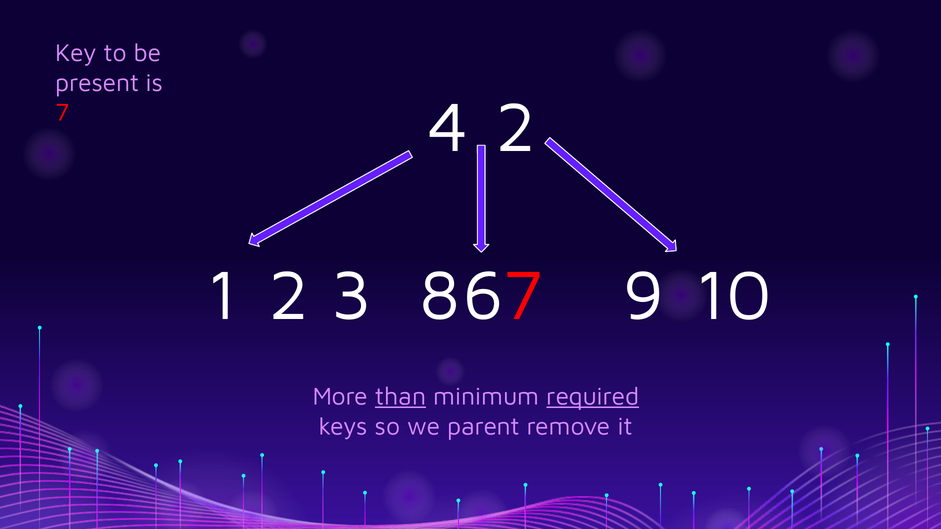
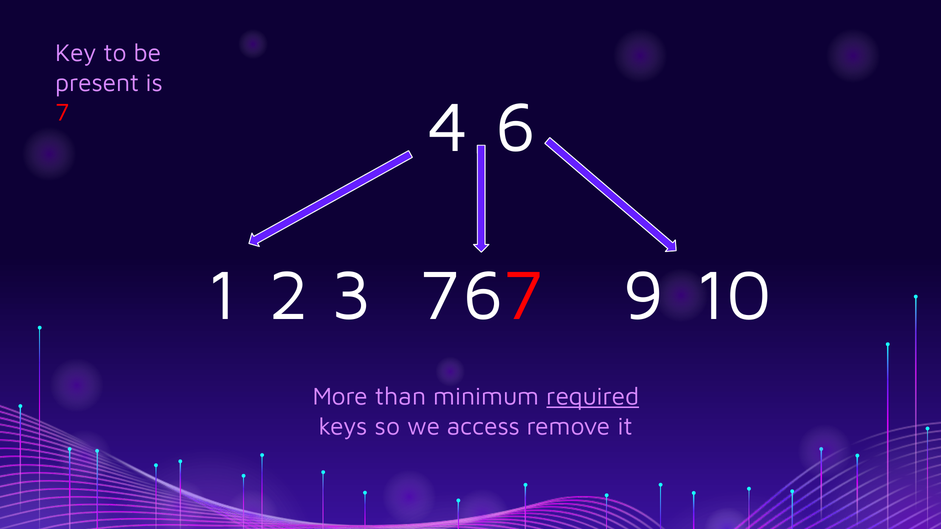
4 2: 2 -> 6
1 8: 8 -> 7
than underline: present -> none
parent: parent -> access
